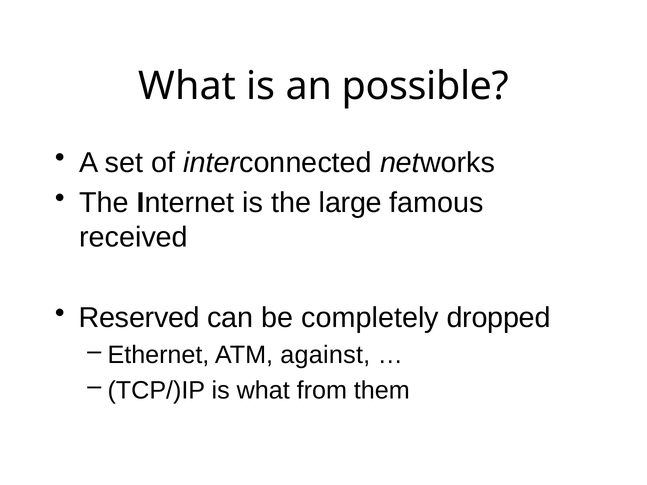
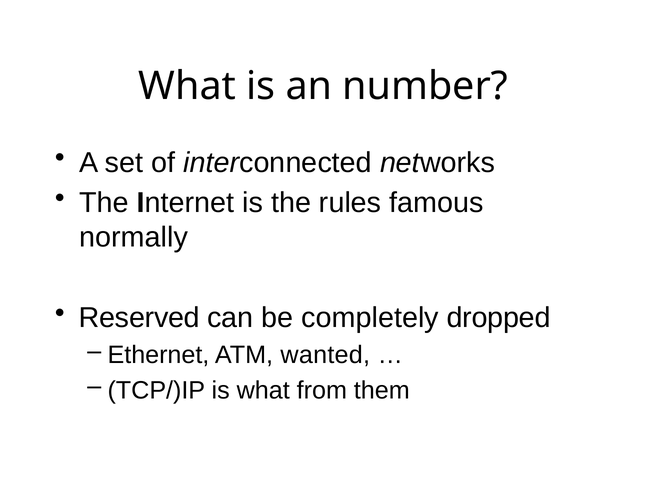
possible: possible -> number
large: large -> rules
received: received -> normally
against: against -> wanted
